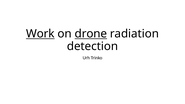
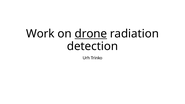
Work underline: present -> none
